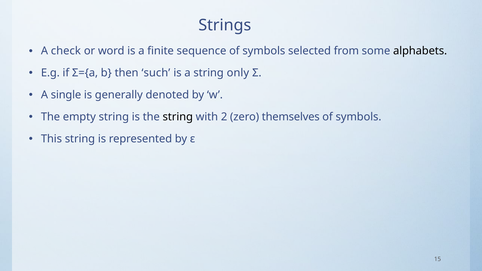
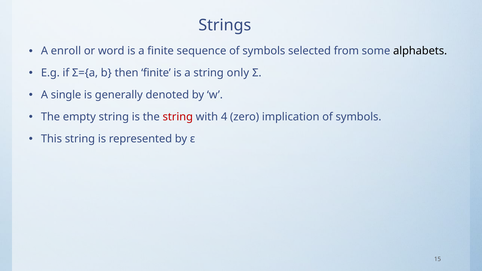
check: check -> enroll
then such: such -> finite
string at (178, 117) colour: black -> red
2: 2 -> 4
themselves: themselves -> implication
